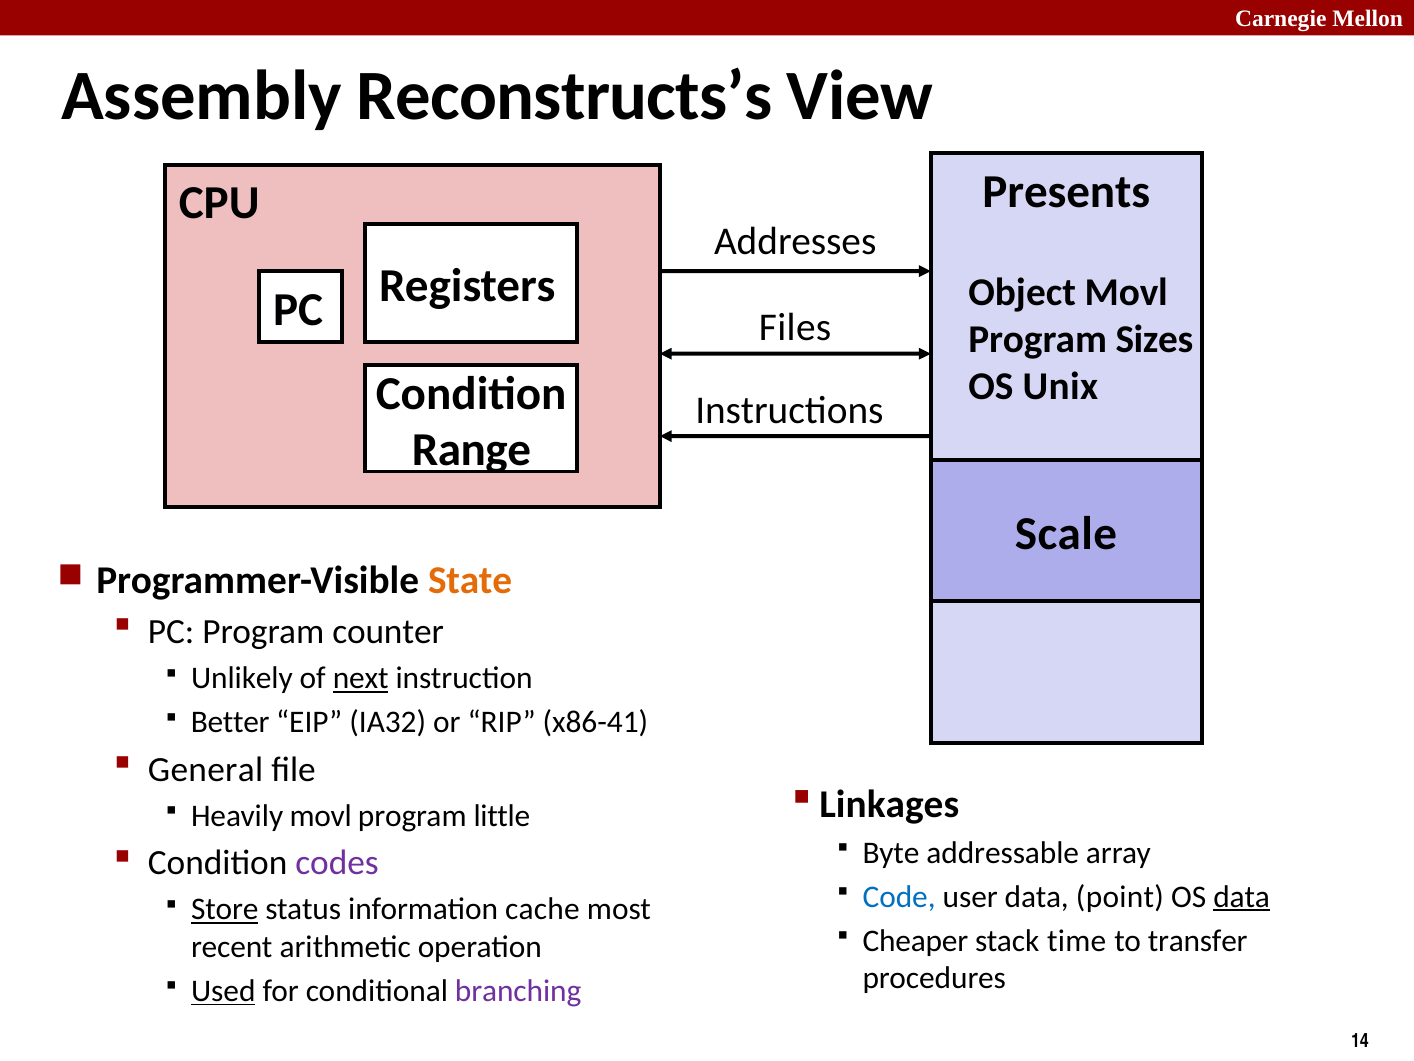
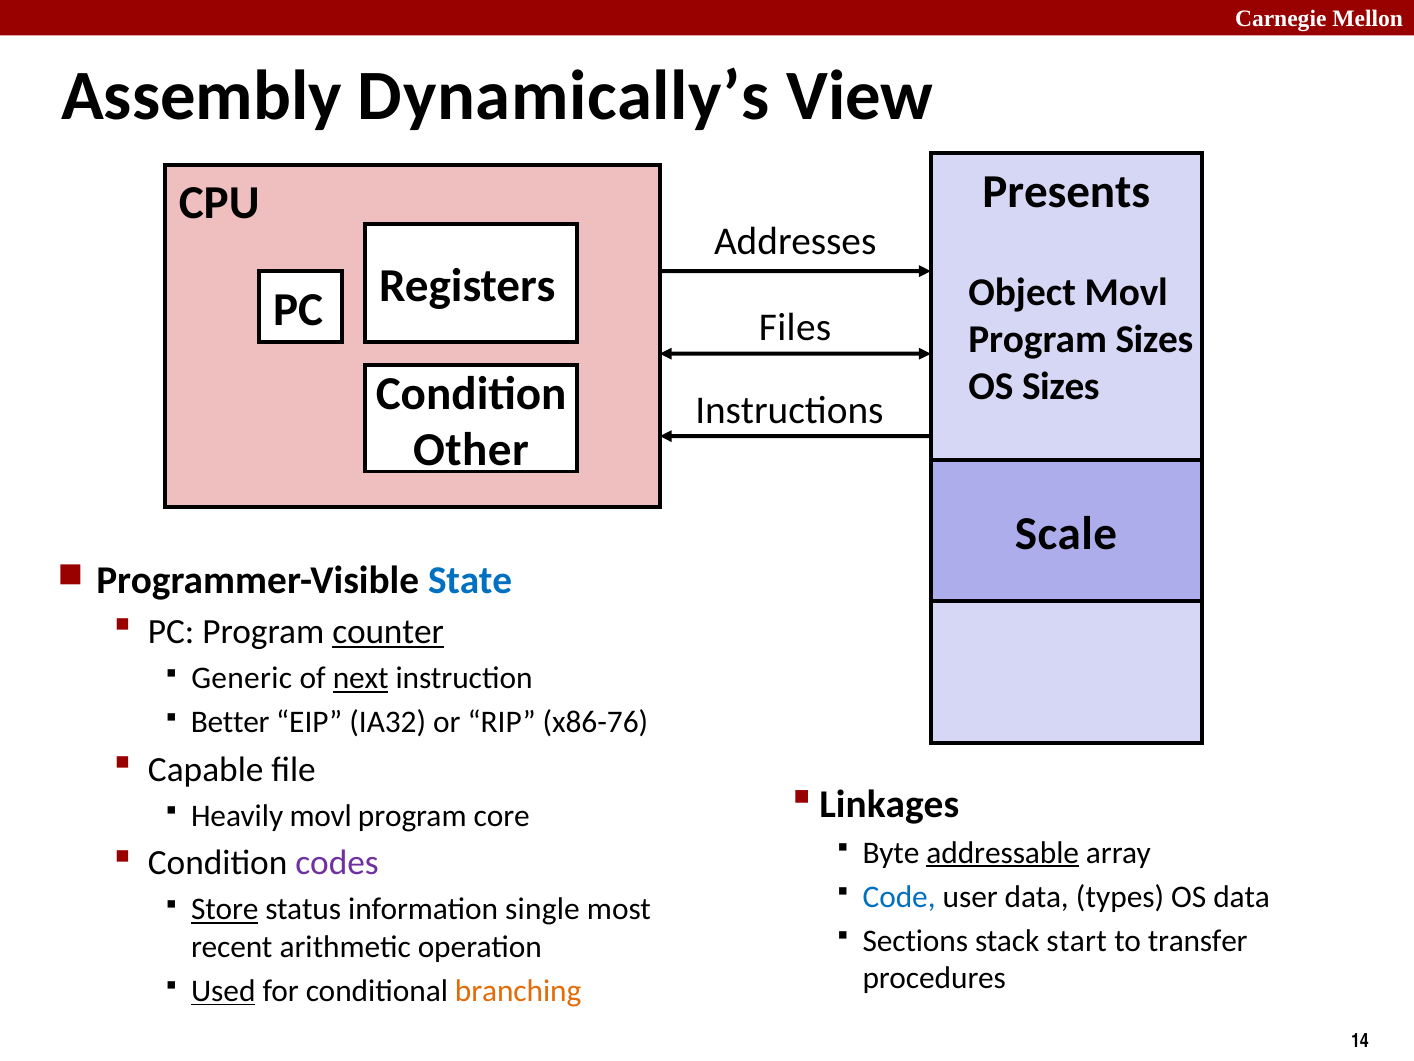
Reconstructs’s: Reconstructs’s -> Dynamically’s
OS Unix: Unix -> Sizes
Range: Range -> Other
State colour: orange -> blue
counter underline: none -> present
Unlikely: Unlikely -> Generic
x86-41: x86-41 -> x86-76
General: General -> Capable
little: little -> core
addressable underline: none -> present
point: point -> types
data at (1242, 896) underline: present -> none
cache: cache -> single
Cheaper: Cheaper -> Sections
time: time -> start
branching colour: purple -> orange
